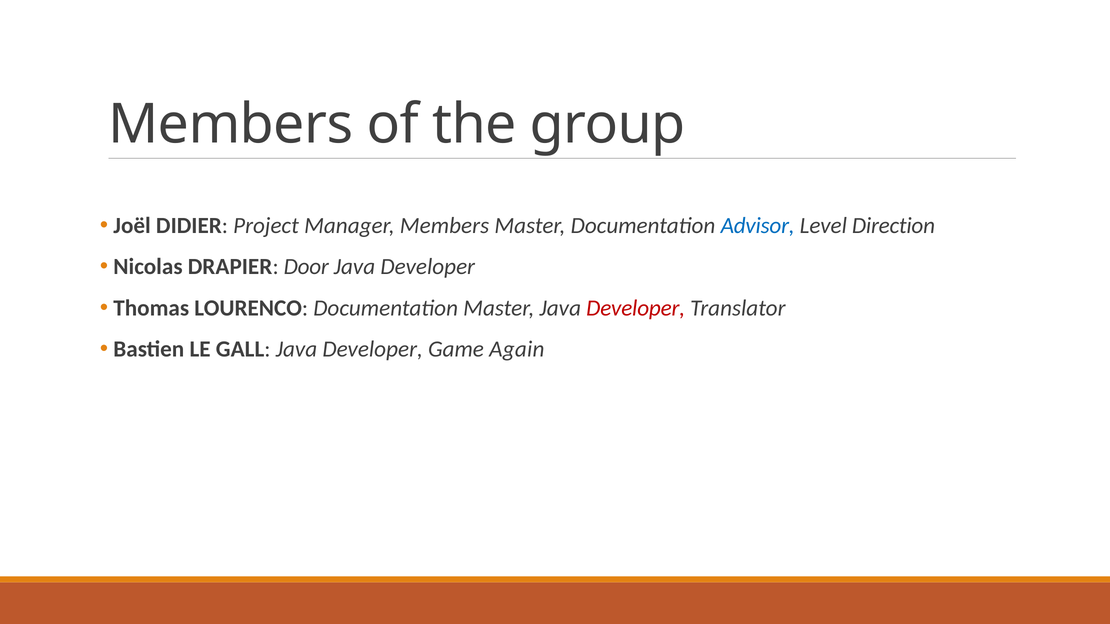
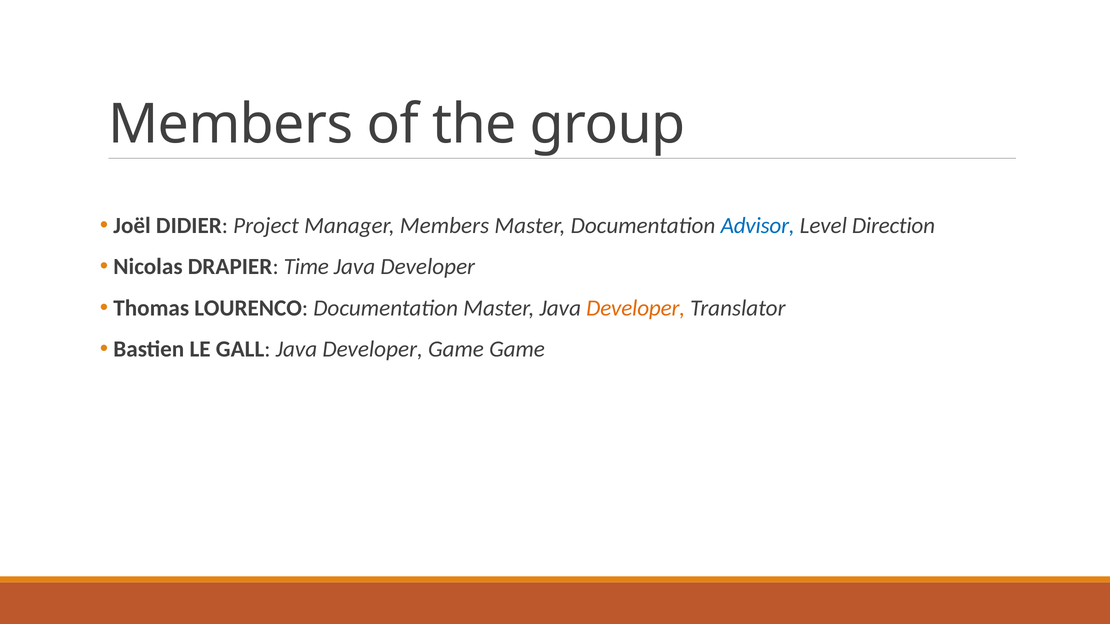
Door: Door -> Time
Developer at (636, 308) colour: red -> orange
Game Again: Again -> Game
